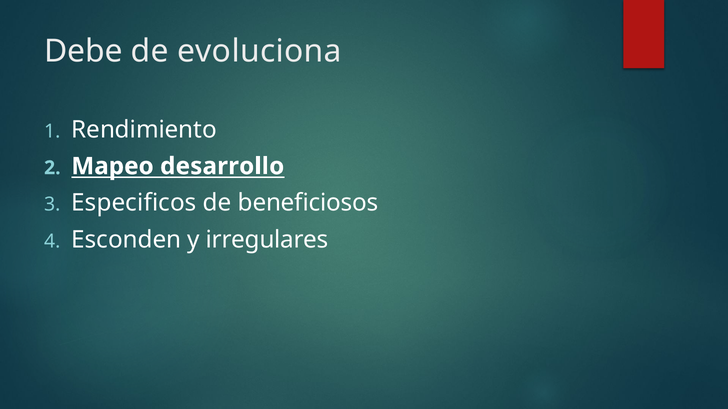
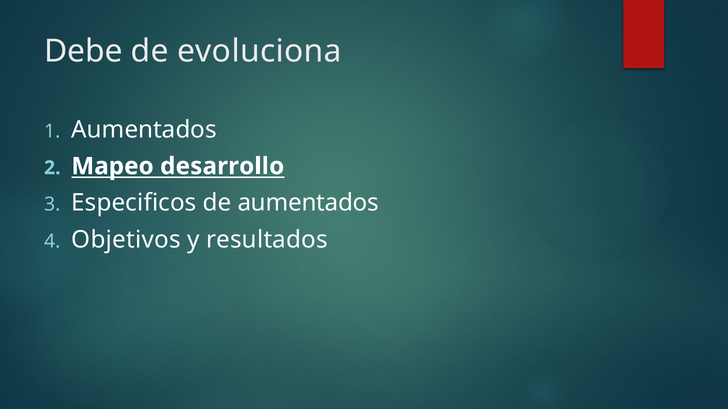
Rendimiento at (144, 130): Rendimiento -> Aumentados
de beneficiosos: beneficiosos -> aumentados
Esconden: Esconden -> Objetivos
irregulares: irregulares -> resultados
